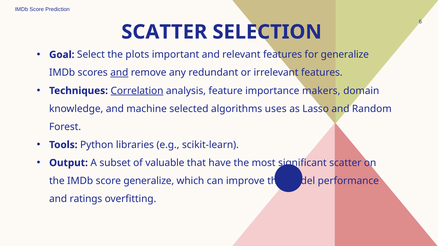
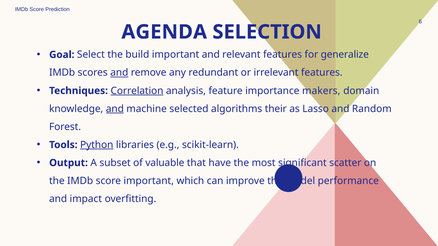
SCATTER at (164, 32): SCATTER -> AGENDA
plots: plots -> build
and at (115, 109) underline: none -> present
uses: uses -> their
Python underline: none -> present
score generalize: generalize -> important
ratings: ratings -> impact
